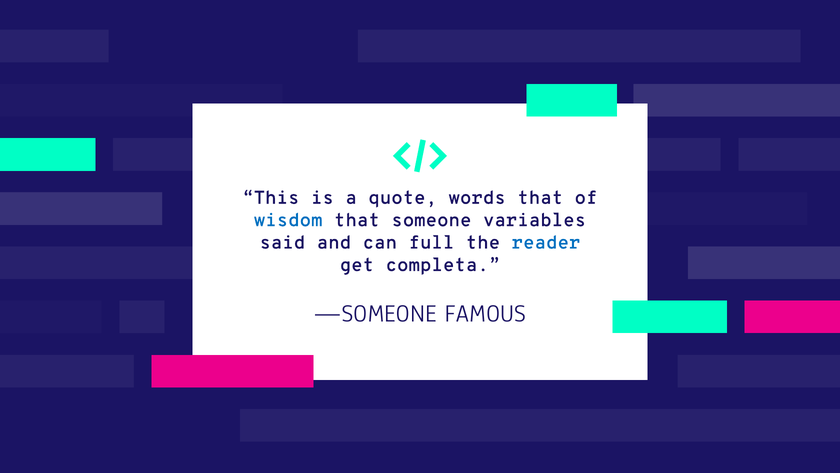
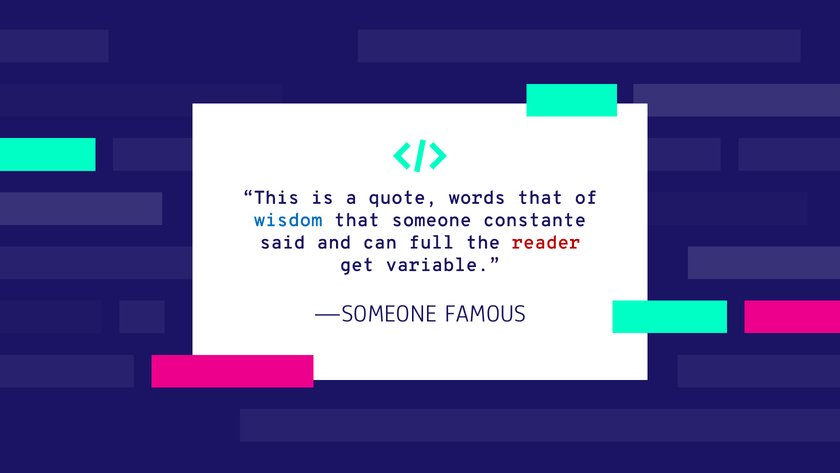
variables: variables -> constante
reader colour: blue -> red
completa: completa -> variable
